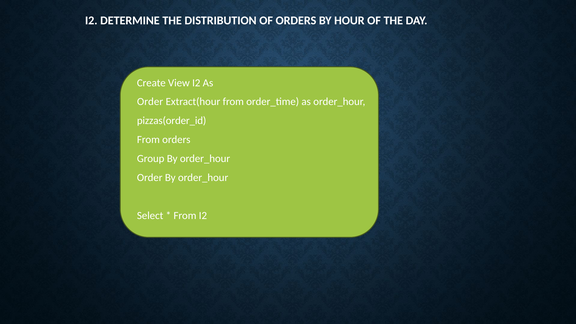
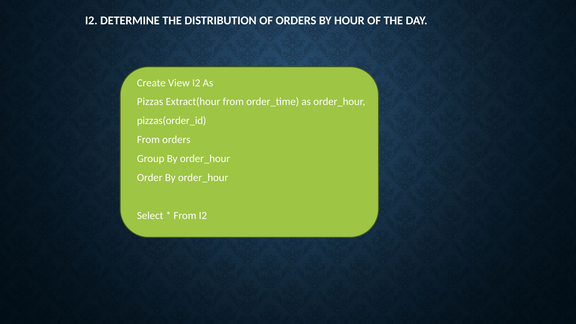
Order at (150, 102): Order -> Pizzas
